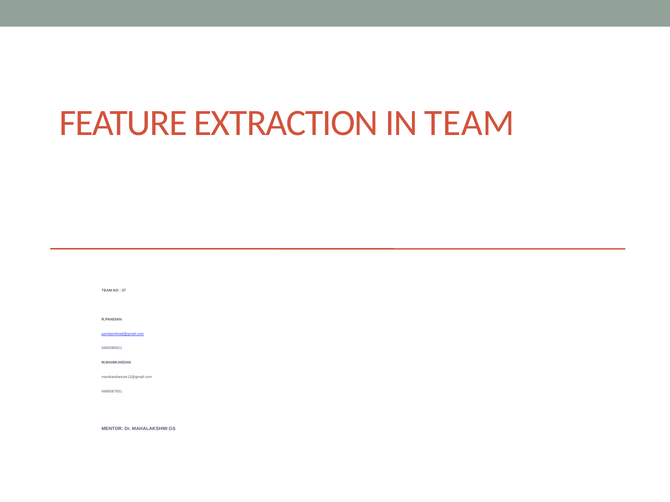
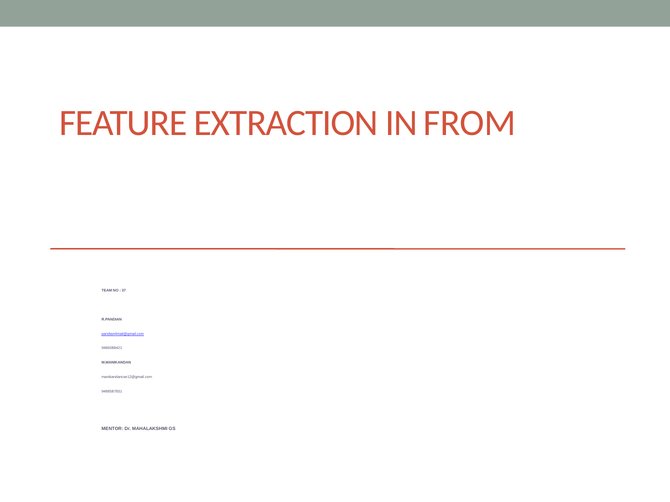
IN TEAM: TEAM -> FROM
